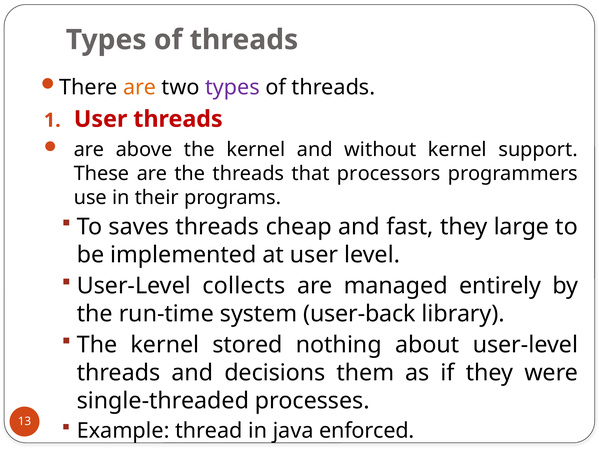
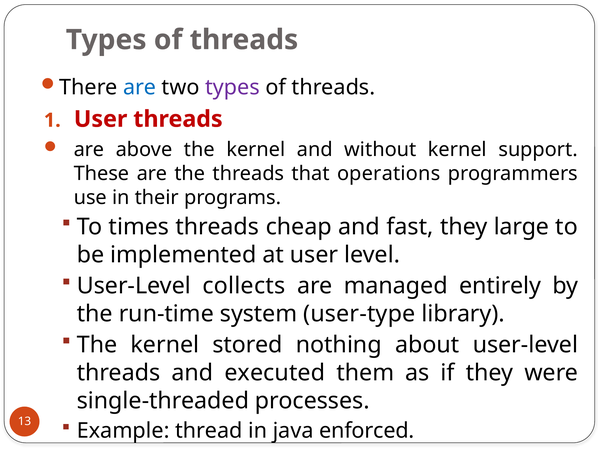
are at (140, 87) colour: orange -> blue
processors: processors -> operations
saves: saves -> times
user-back: user-back -> user-type
decisions: decisions -> executed
